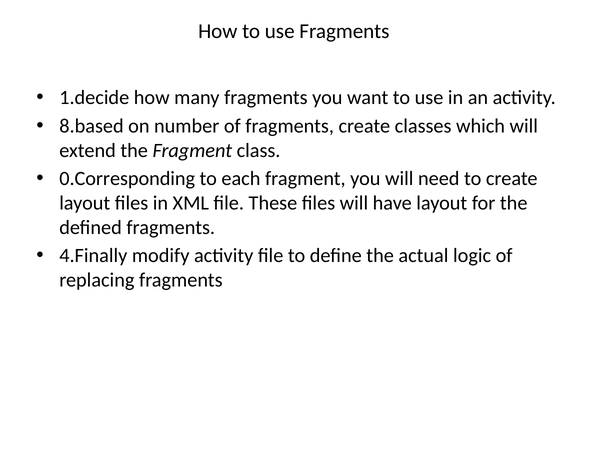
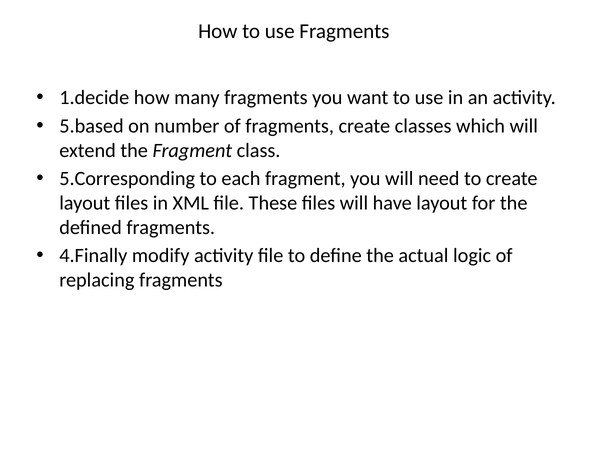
8.based: 8.based -> 5.based
0.Corresponding: 0.Corresponding -> 5.Corresponding
